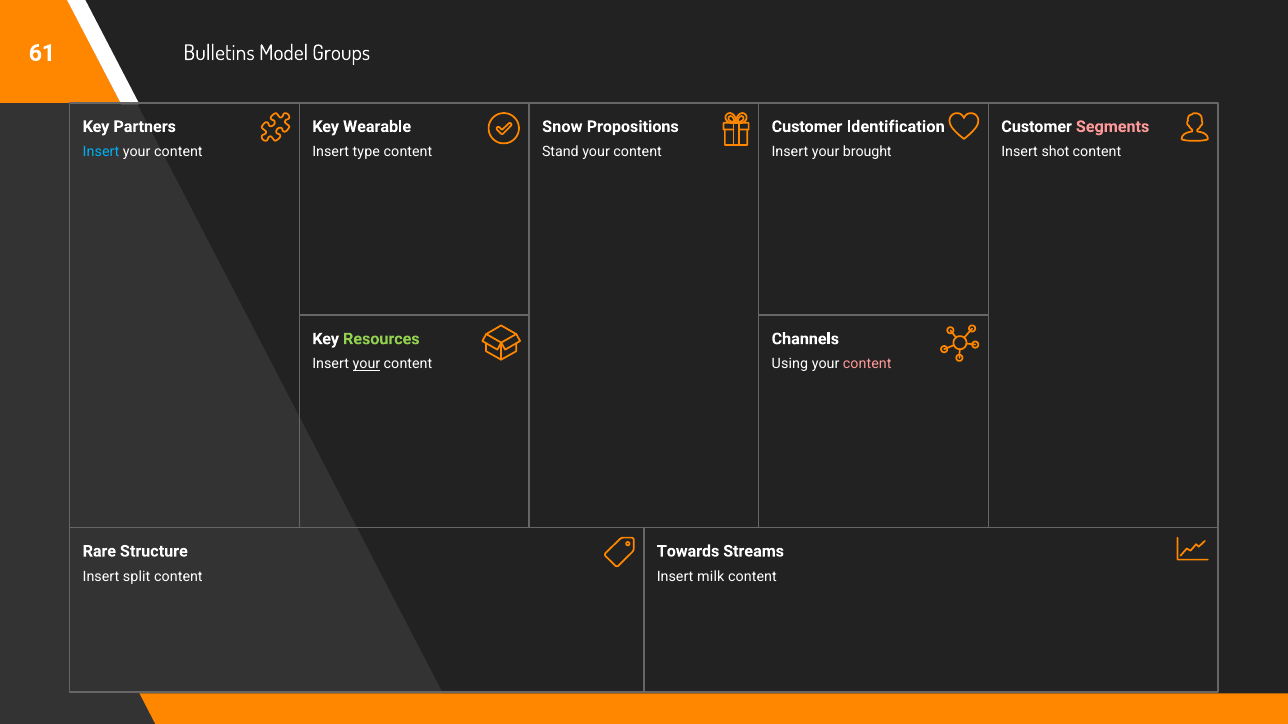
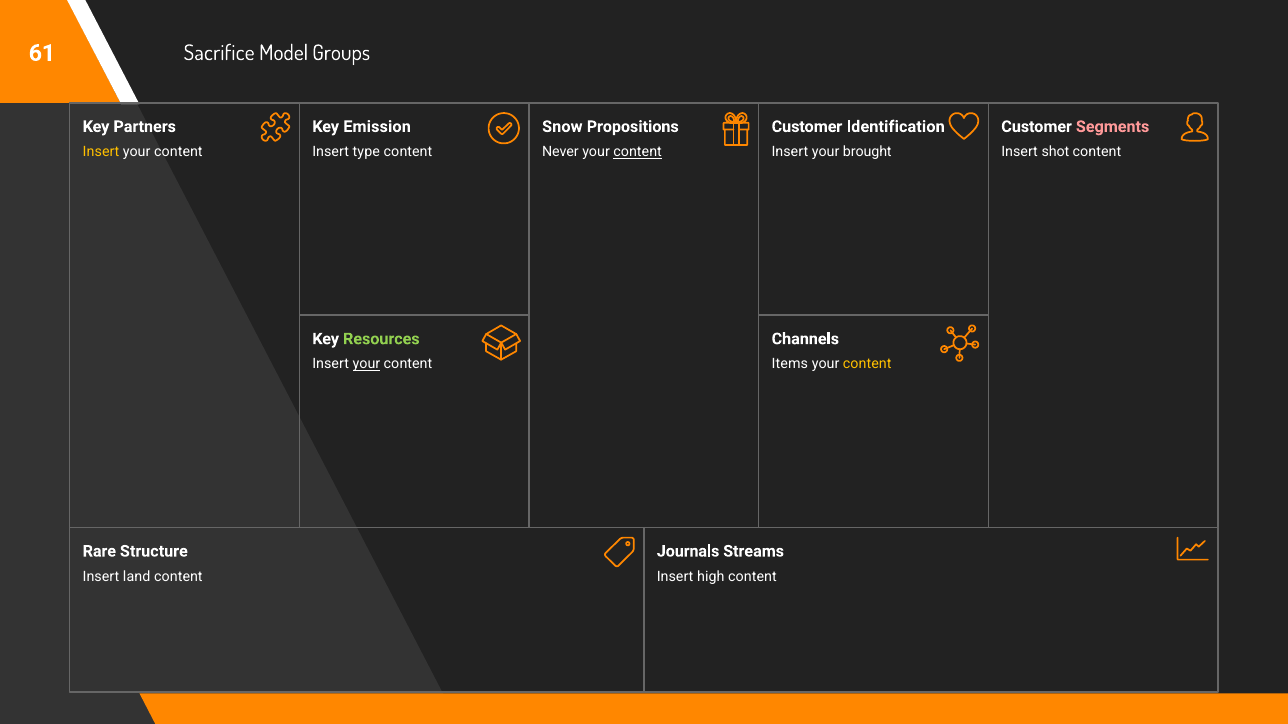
Bulletins: Bulletins -> Sacrifice
Wearable: Wearable -> Emission
Insert at (101, 152) colour: light blue -> yellow
Stand: Stand -> Never
content at (638, 152) underline: none -> present
Using: Using -> Items
content at (867, 364) colour: pink -> yellow
Towards: Towards -> Journals
split: split -> land
milk: milk -> high
